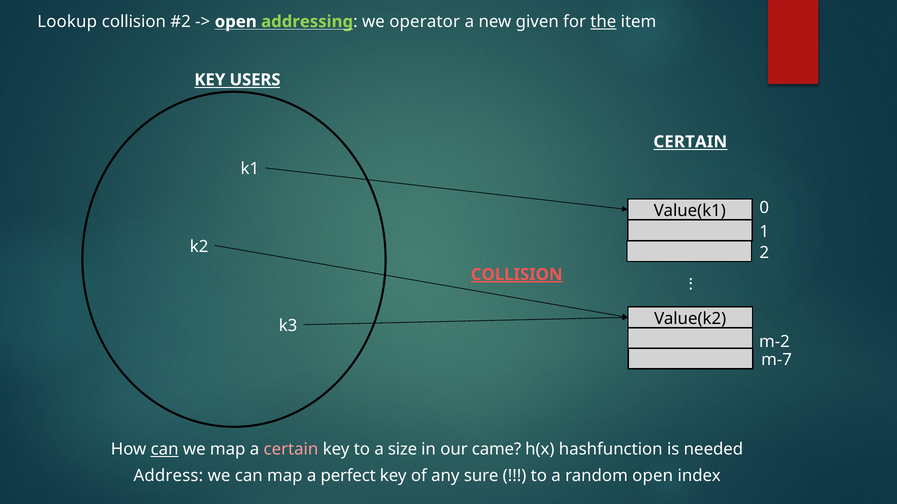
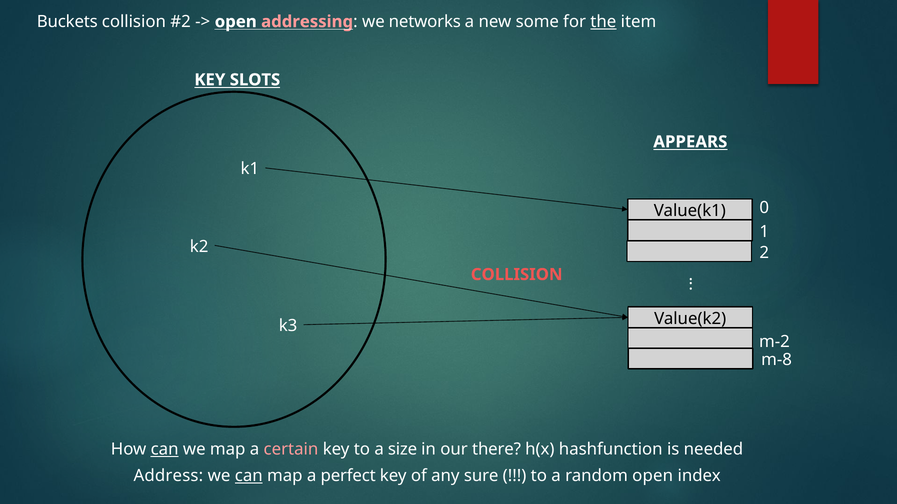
Lookup: Lookup -> Buckets
addressing colour: light green -> pink
operator: operator -> networks
given: given -> some
USERS: USERS -> SLOTS
CERTAIN at (690, 142): CERTAIN -> APPEARS
COLLISION at (517, 275) underline: present -> none
m-7: m-7 -> m-8
came: came -> there
can at (249, 476) underline: none -> present
